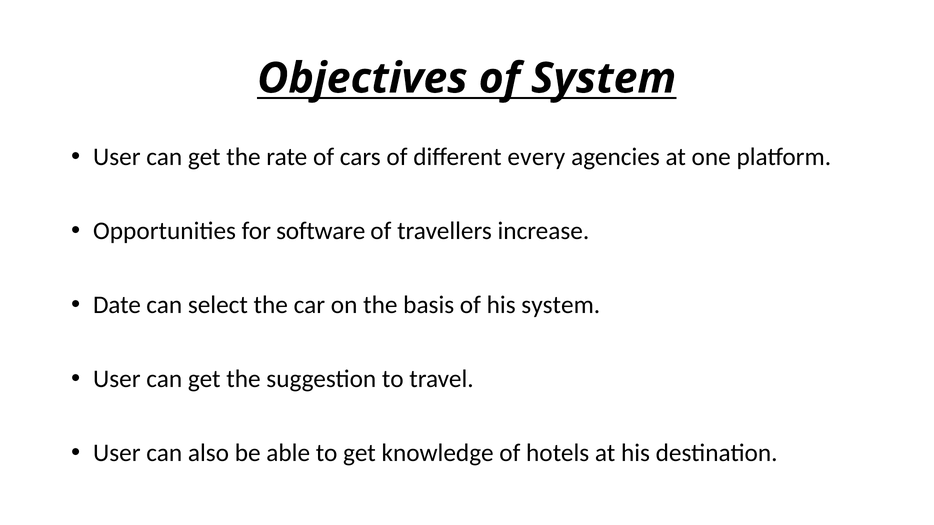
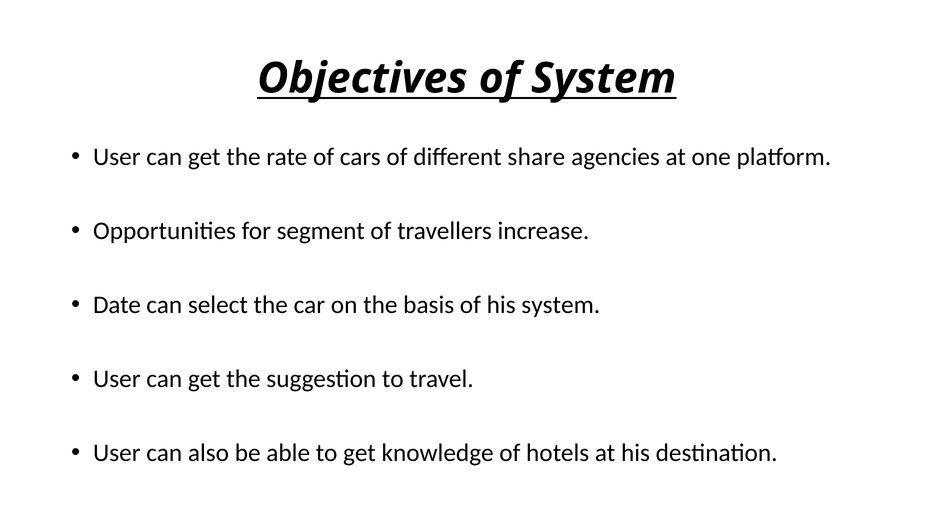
every: every -> share
software: software -> segment
